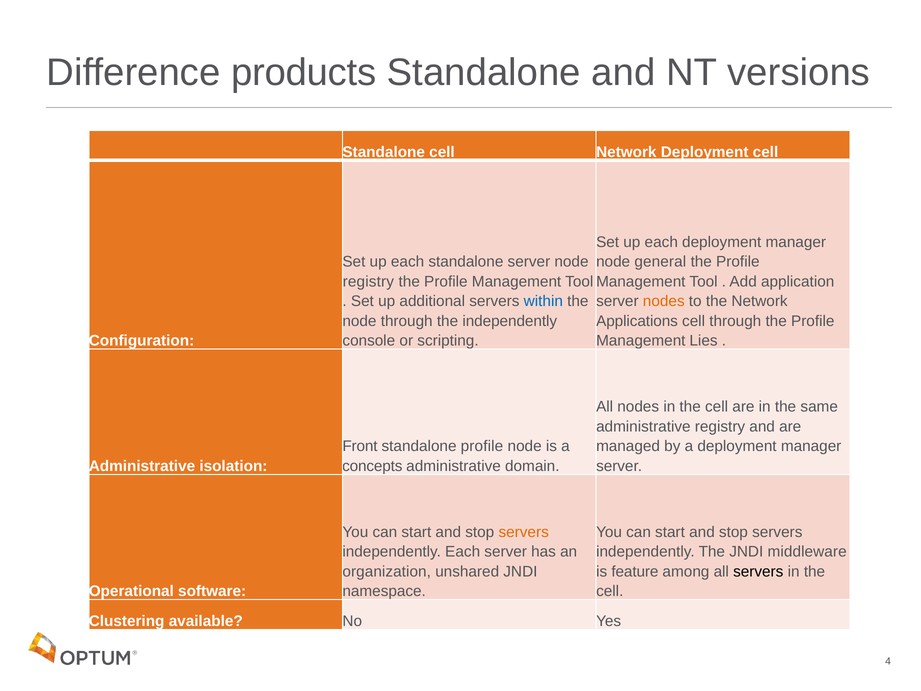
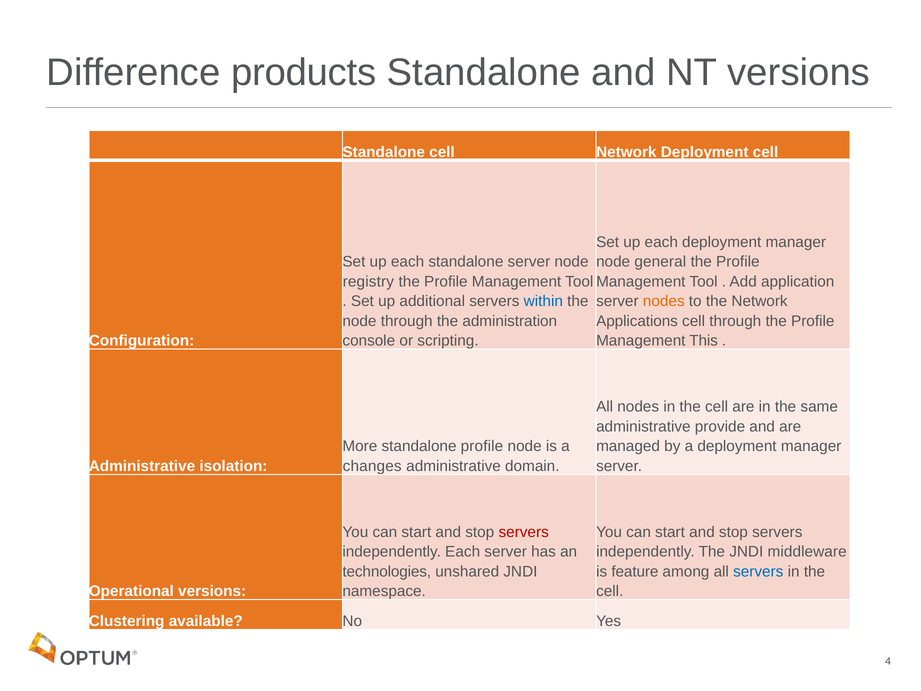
the independently: independently -> administration
Lies: Lies -> This
administrative registry: registry -> provide
Front: Front -> More
concepts: concepts -> changes
servers at (524, 532) colour: orange -> red
organization: organization -> technologies
servers at (758, 571) colour: black -> blue
Operational software: software -> versions
